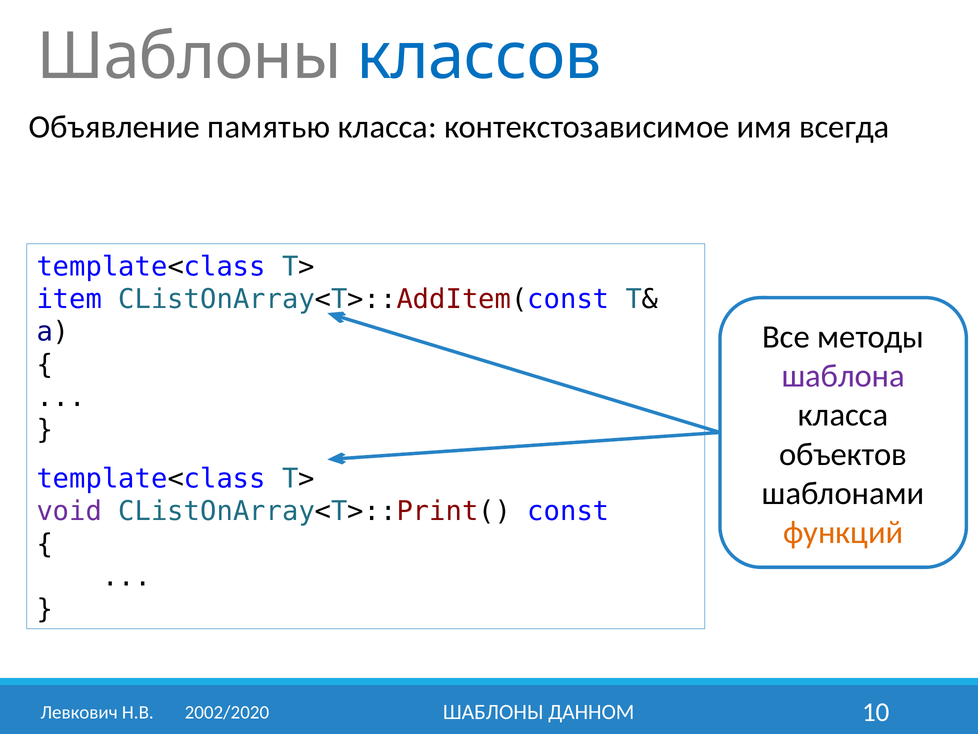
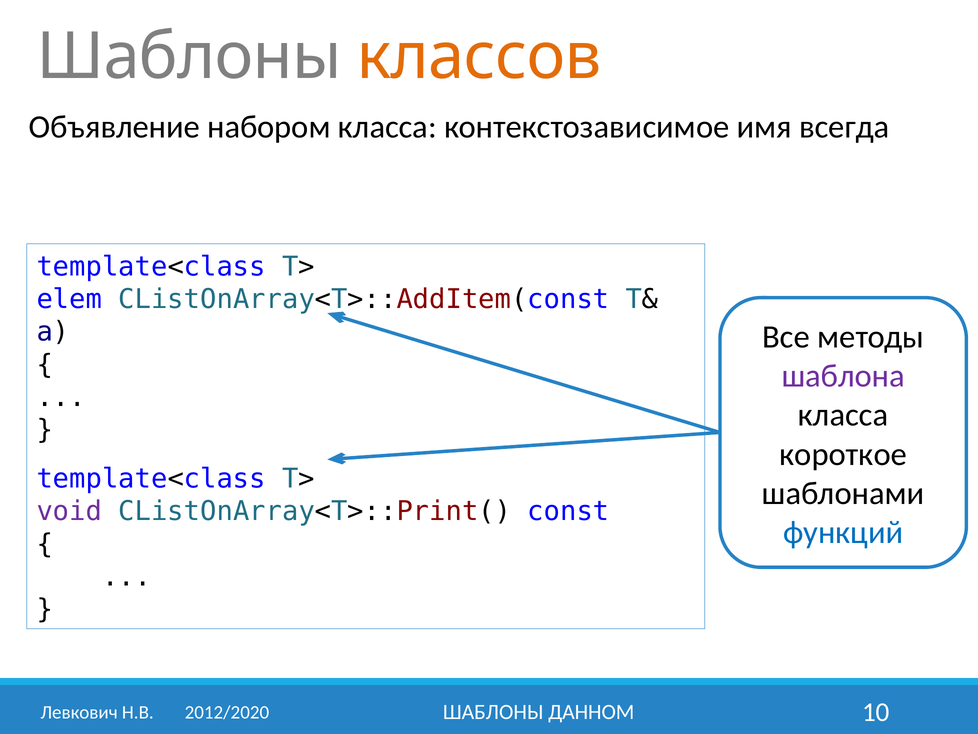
классов colour: blue -> orange
памятью: памятью -> набором
item: item -> elem
объектов: объектов -> короткое
функций colour: orange -> blue
2002/2020: 2002/2020 -> 2012/2020
